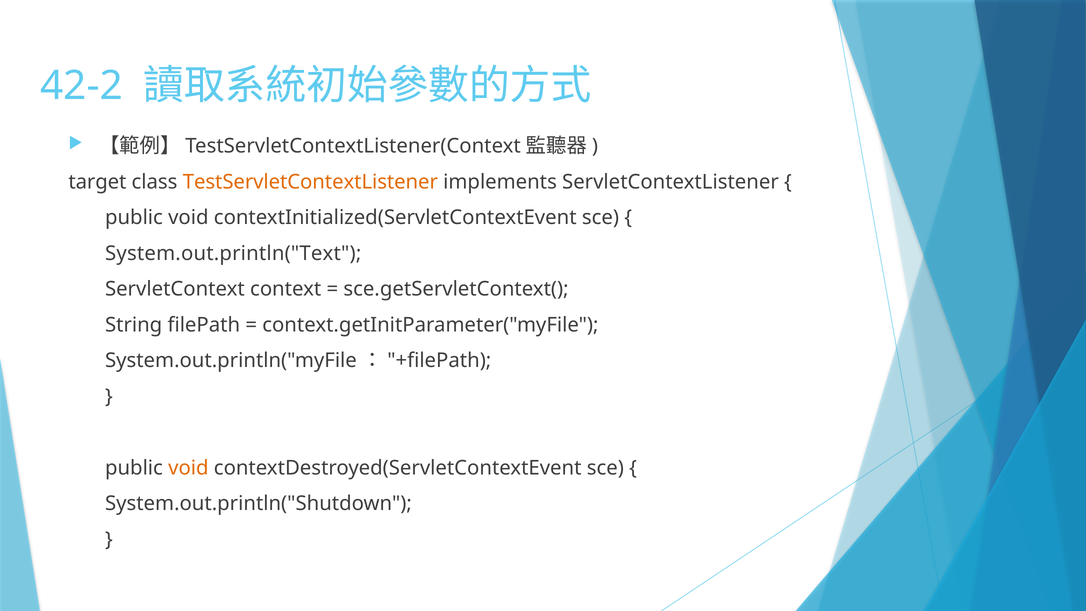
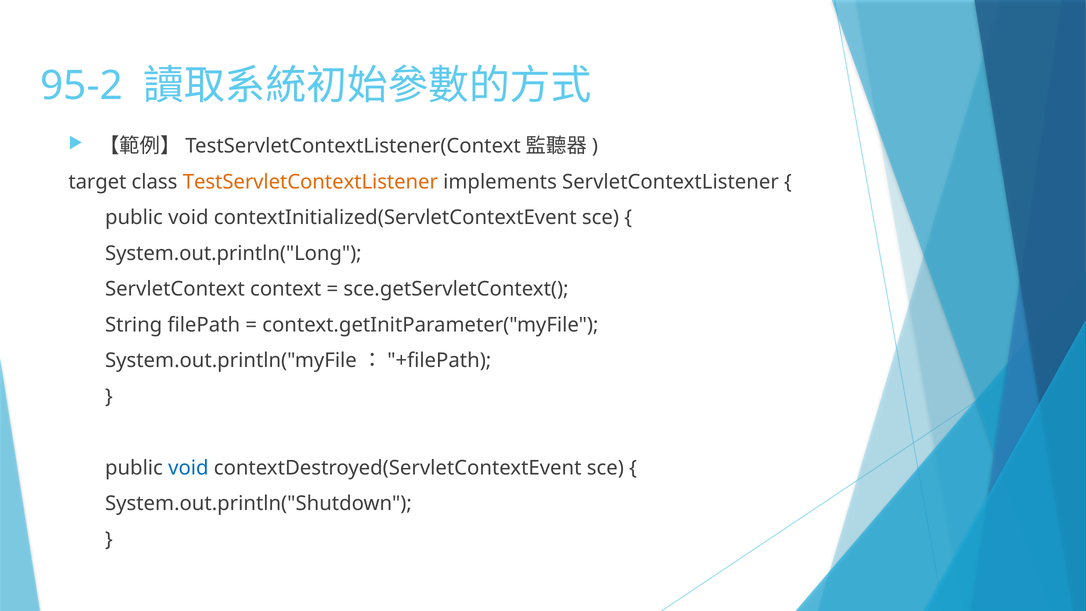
42-2: 42-2 -> 95-2
System.out.println("Text: System.out.println("Text -> System.out.println("Long
void at (188, 468) colour: orange -> blue
